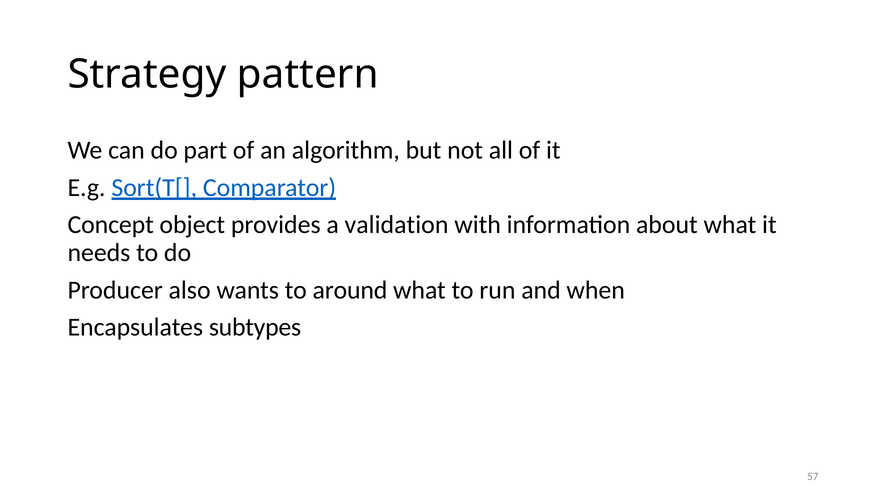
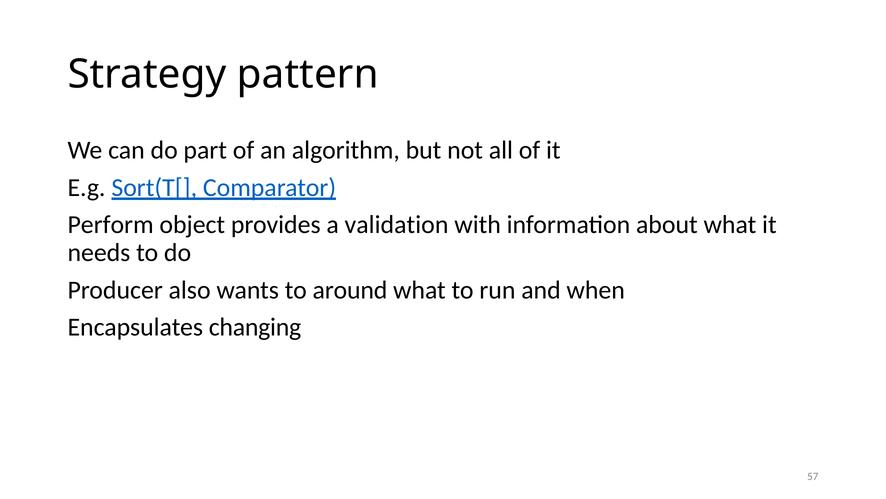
Concept: Concept -> Perform
subtypes: subtypes -> changing
